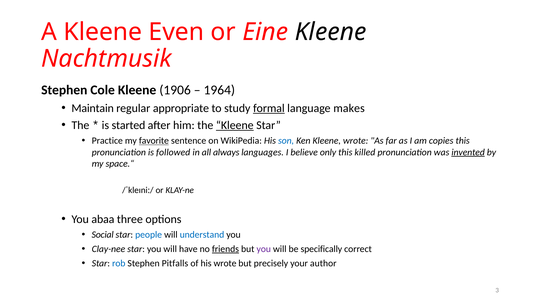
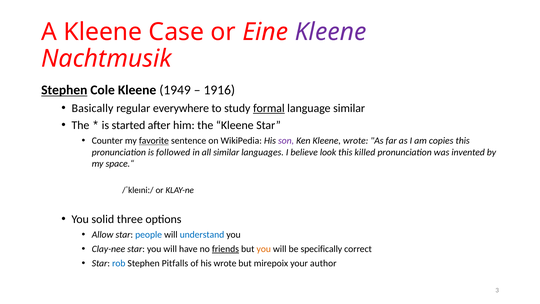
Even: Even -> Case
Kleene at (331, 32) colour: black -> purple
Stephen at (64, 90) underline: none -> present
1906: 1906 -> 1949
1964: 1964 -> 1916
Maintain: Maintain -> Basically
appropriate: appropriate -> everywhere
language makes: makes -> similar
Kleene at (235, 125) underline: present -> none
Practice: Practice -> Counter
son colour: blue -> purple
all always: always -> similar
only: only -> look
invented underline: present -> none
abaa: abaa -> solid
Social: Social -> Allow
you at (264, 249) colour: purple -> orange
precisely: precisely -> mirepoix
